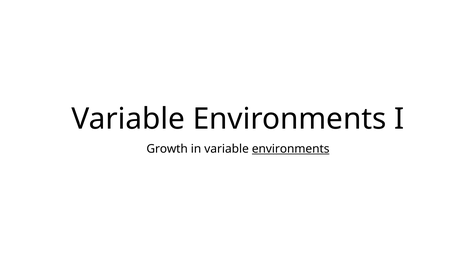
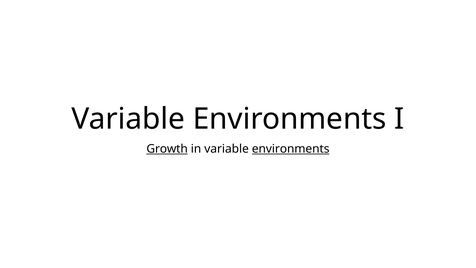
Growth underline: none -> present
